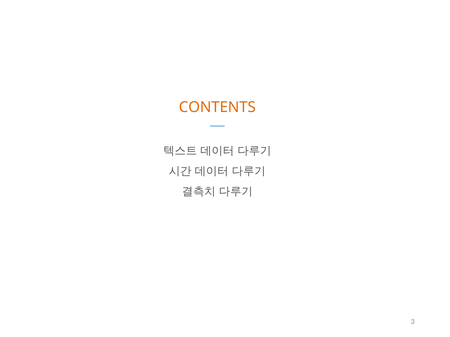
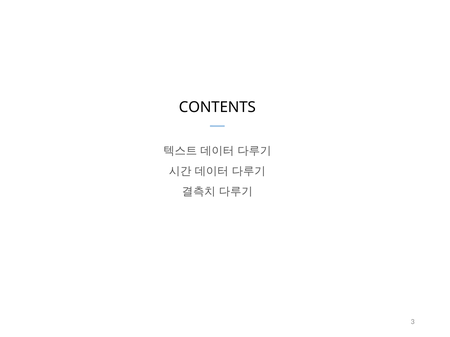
CONTENTS colour: orange -> black
